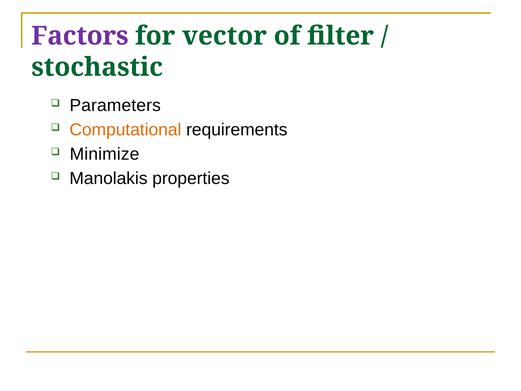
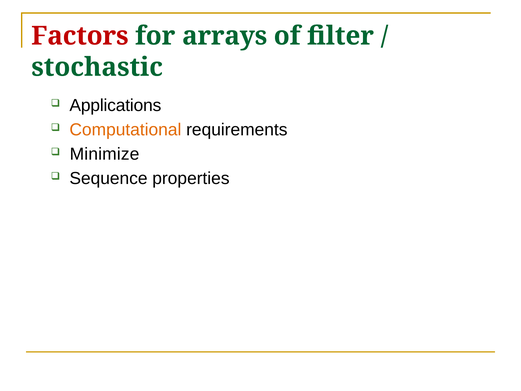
Factors colour: purple -> red
vector: vector -> arrays
Parameters: Parameters -> Applications
Manolakis: Manolakis -> Sequence
